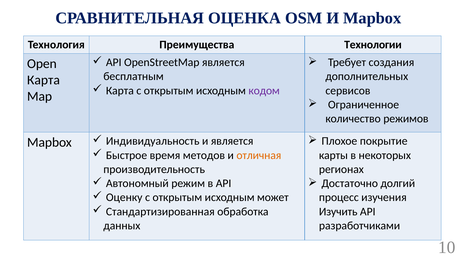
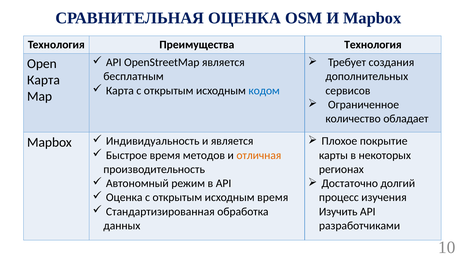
Преимущества Технологии: Технологии -> Технология
кодом colour: purple -> blue
режимов: режимов -> обладает
Оценку at (124, 197): Оценку -> Оценка
исходным может: может -> время
